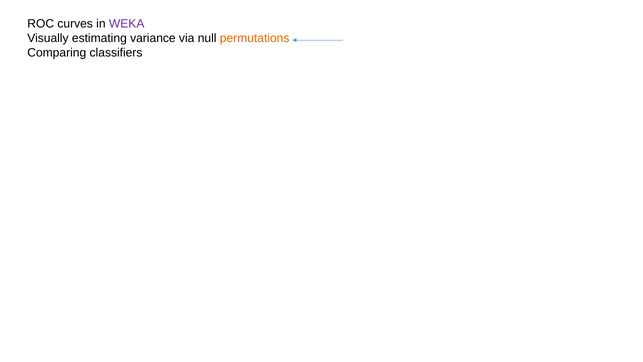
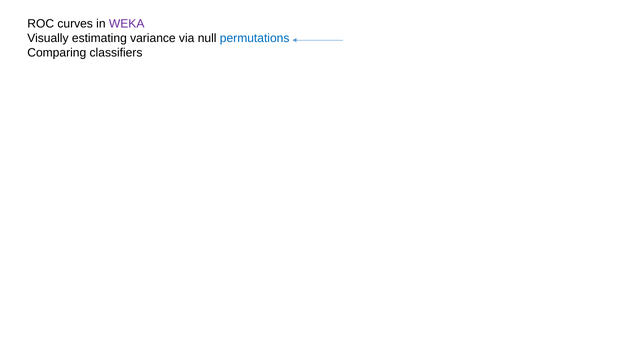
permutations colour: orange -> blue
